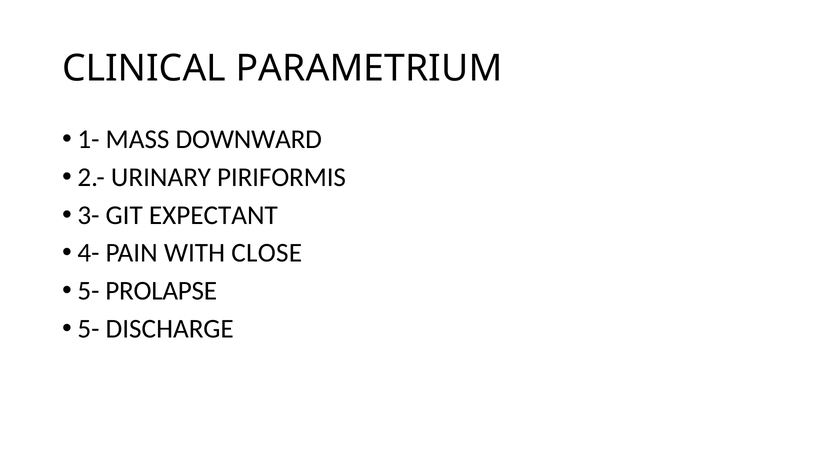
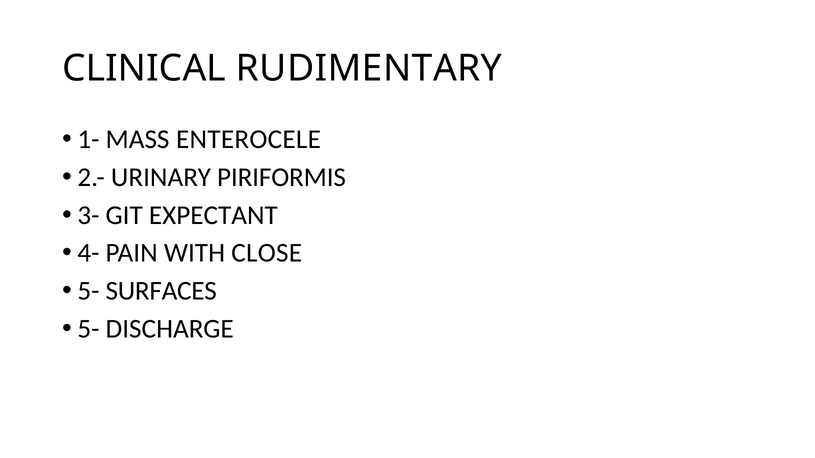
PARAMETRIUM: PARAMETRIUM -> RUDIMENTARY
DOWNWARD: DOWNWARD -> ENTEROCELE
PROLAPSE: PROLAPSE -> SURFACES
